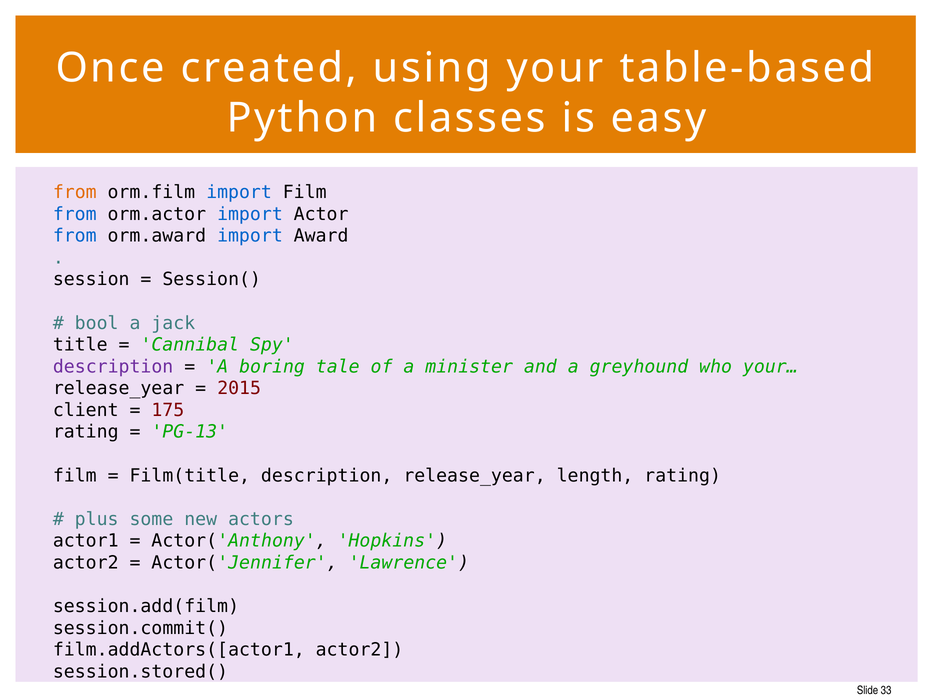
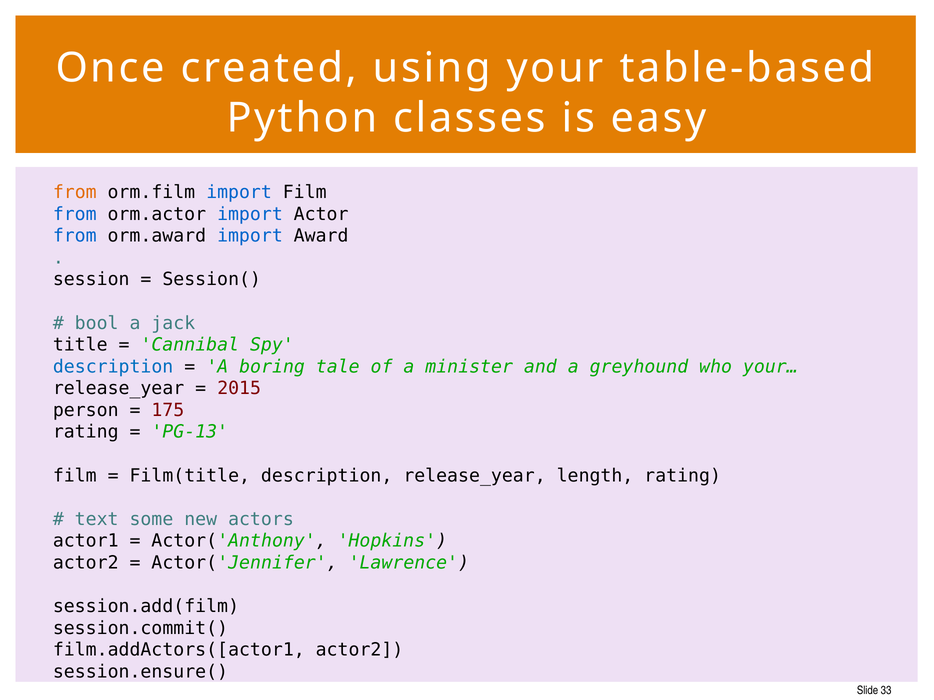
description at (113, 367) colour: purple -> blue
client: client -> person
plus: plus -> text
session.stored(: session.stored( -> session.ensure(
